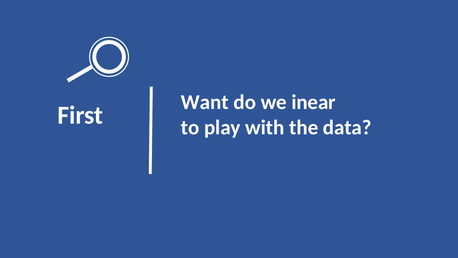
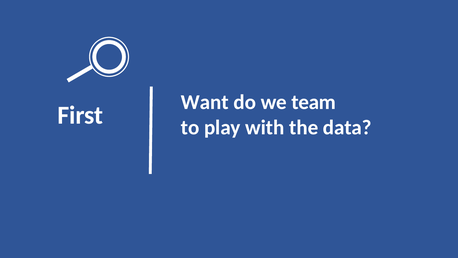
inear: inear -> team
